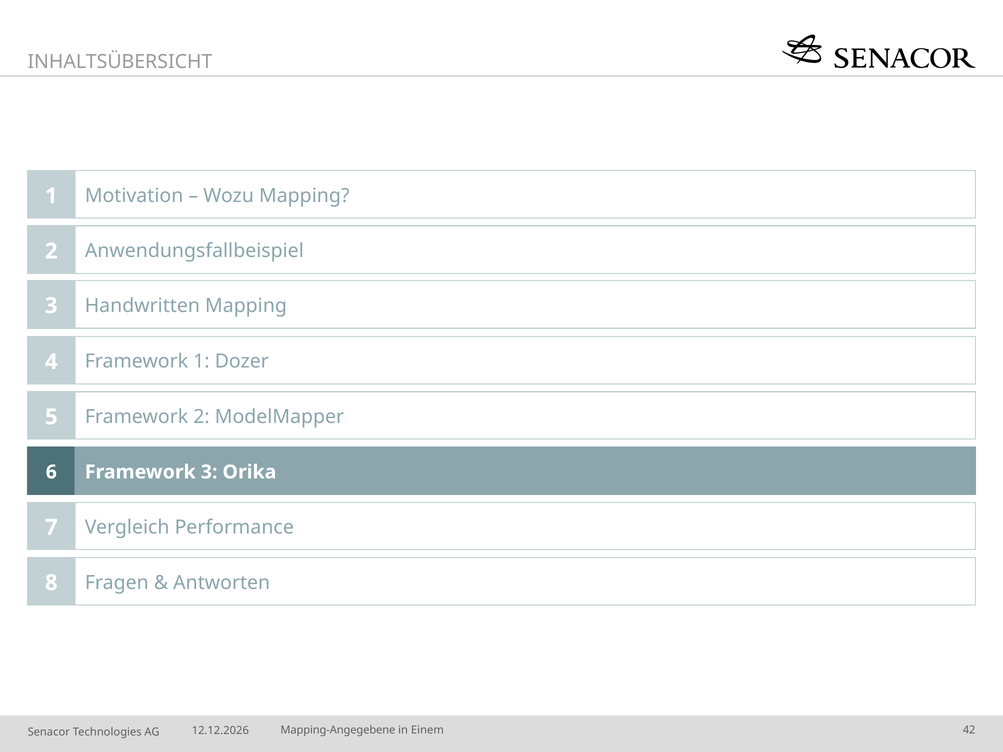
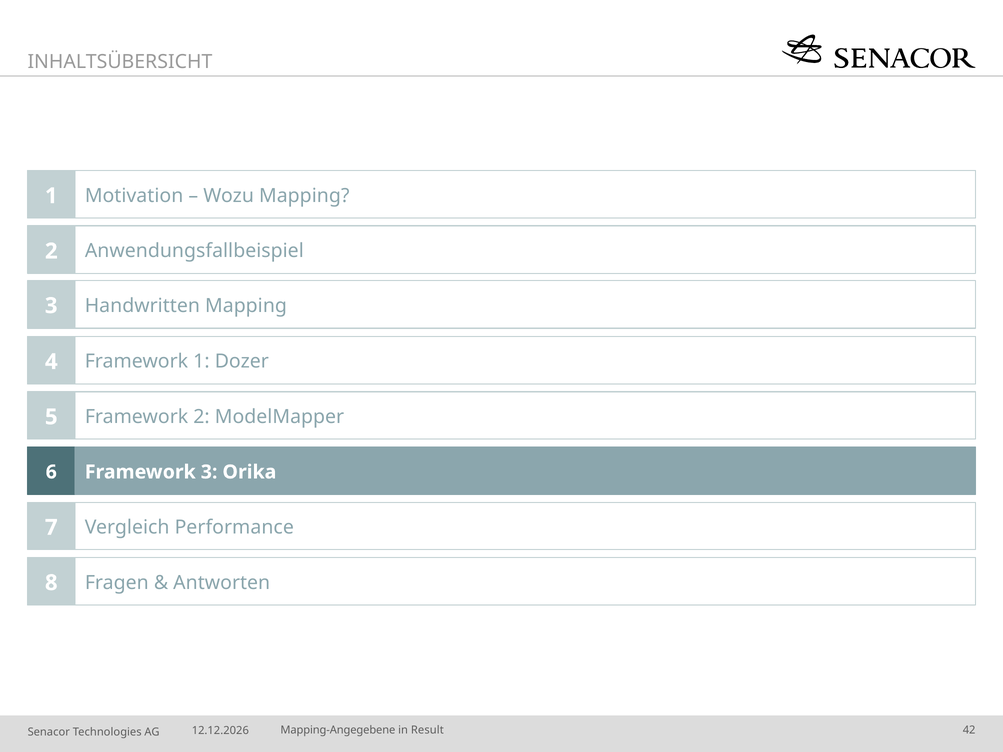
Einem: Einem -> Result
